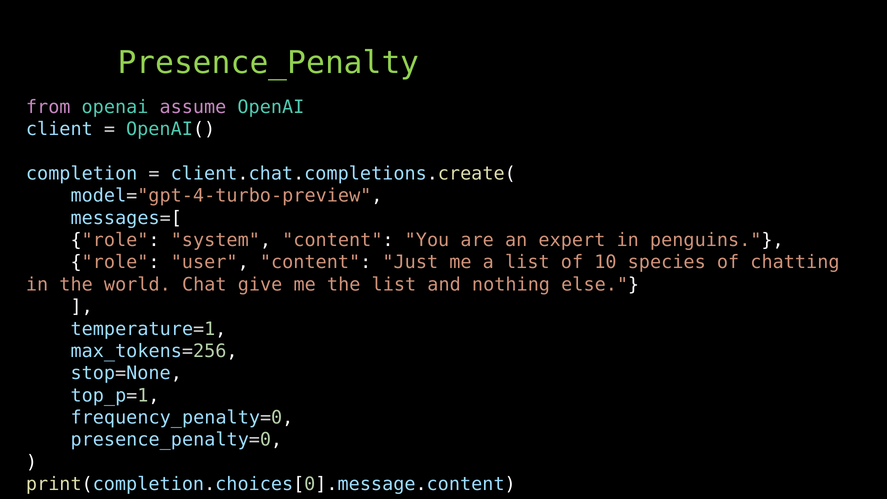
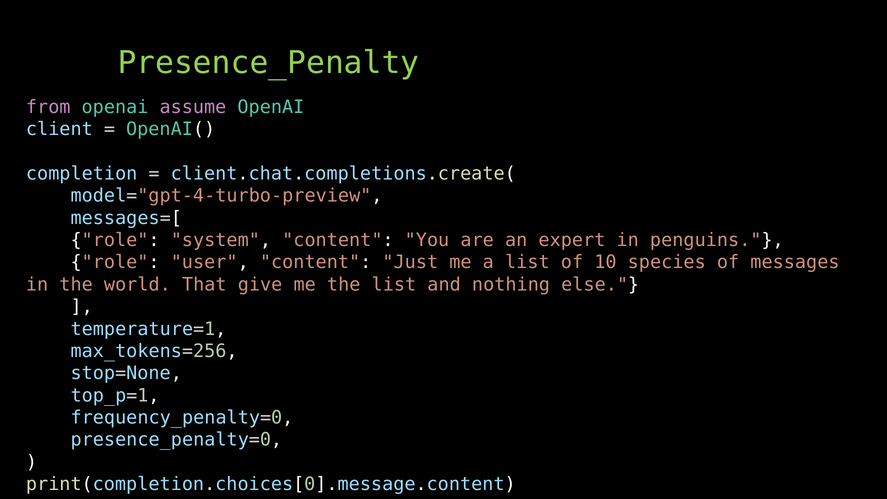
chatting: chatting -> messages
Chat: Chat -> That
